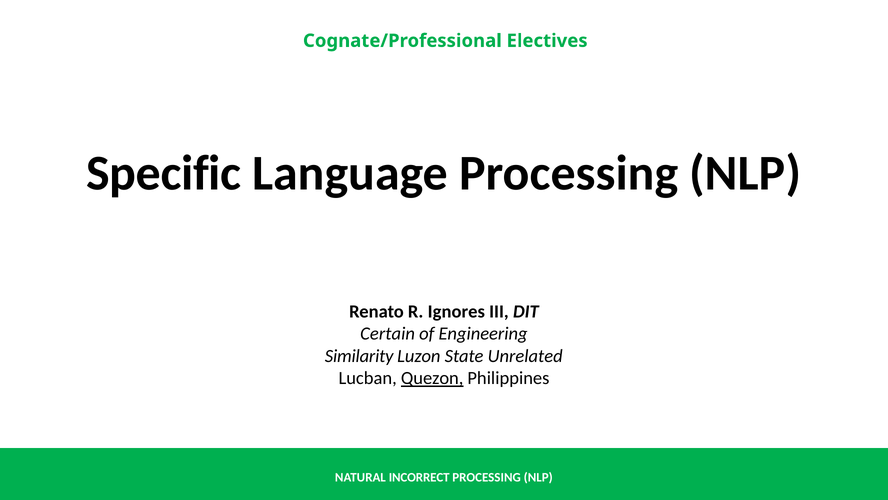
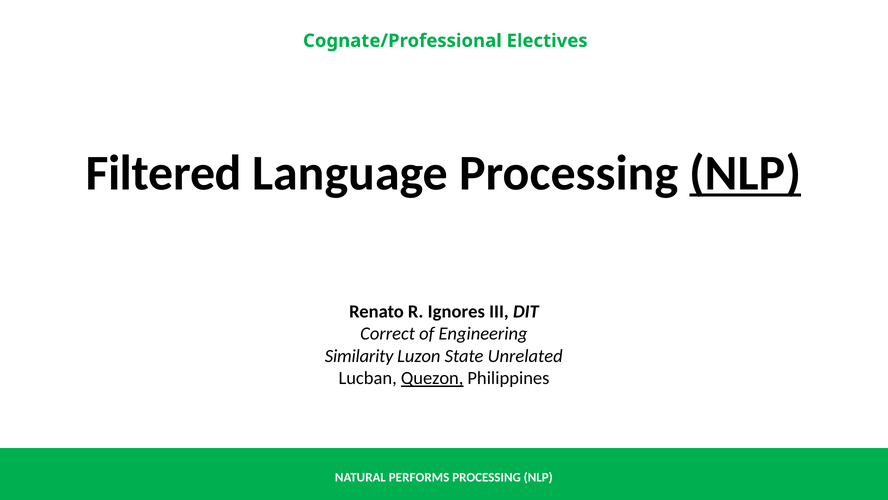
Specific: Specific -> Filtered
NLP at (745, 173) underline: none -> present
Certain: Certain -> Correct
INCORRECT: INCORRECT -> PERFORMS
